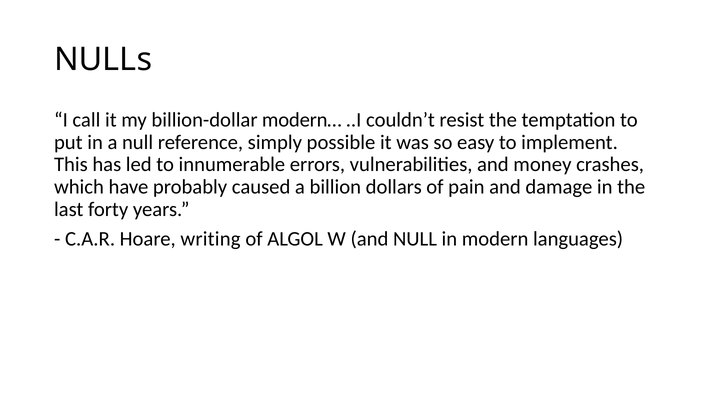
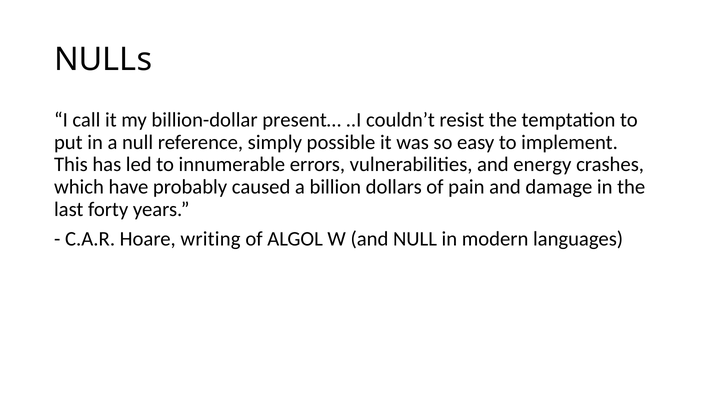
modern…: modern… -> present…
money: money -> energy
